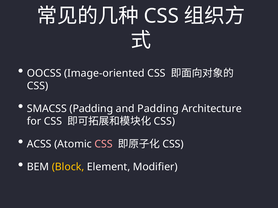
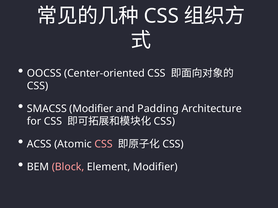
Image-oriented: Image-oriented -> Center-oriented
SMACSS Padding: Padding -> Modifier
Block colour: yellow -> pink
